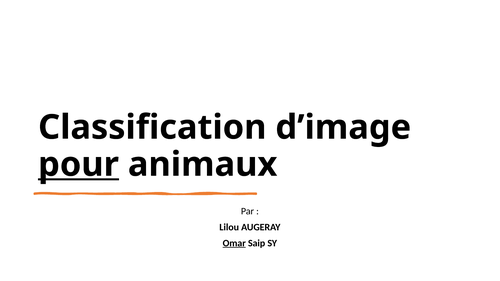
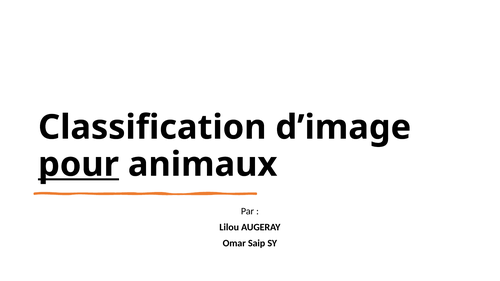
Omar underline: present -> none
